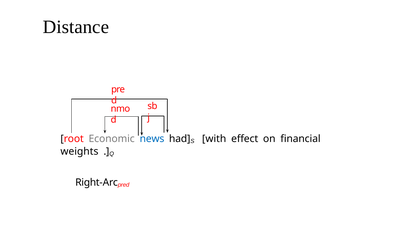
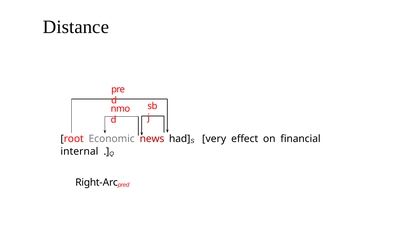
news colour: blue -> red
with: with -> very
weights: weights -> internal
